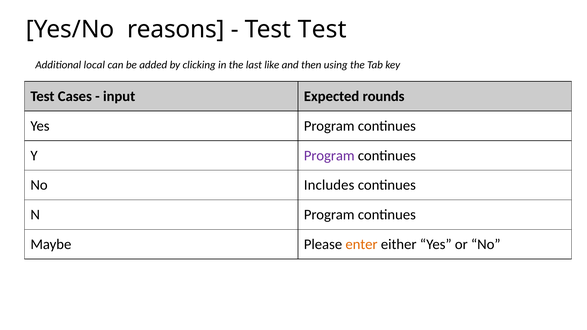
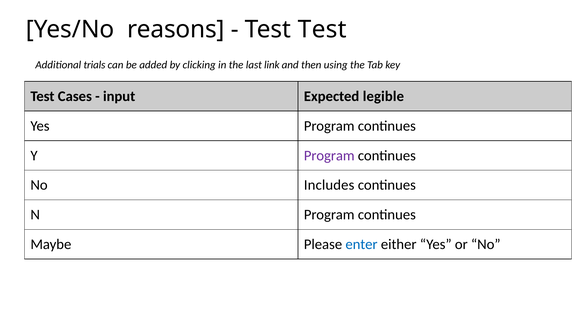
local: local -> trials
like: like -> link
rounds: rounds -> legible
enter colour: orange -> blue
